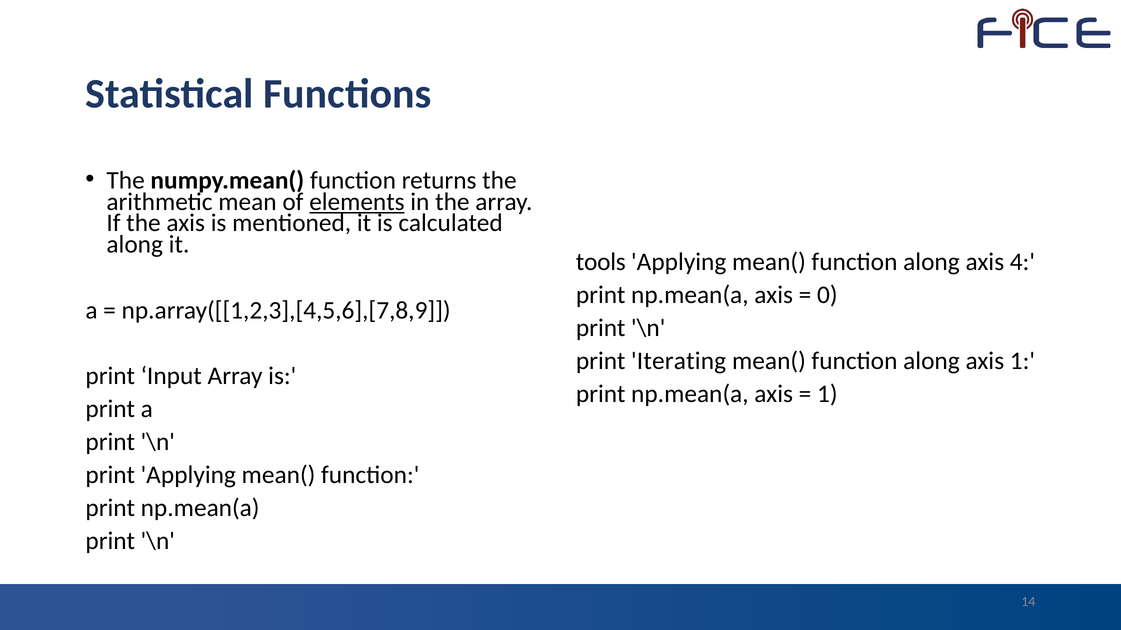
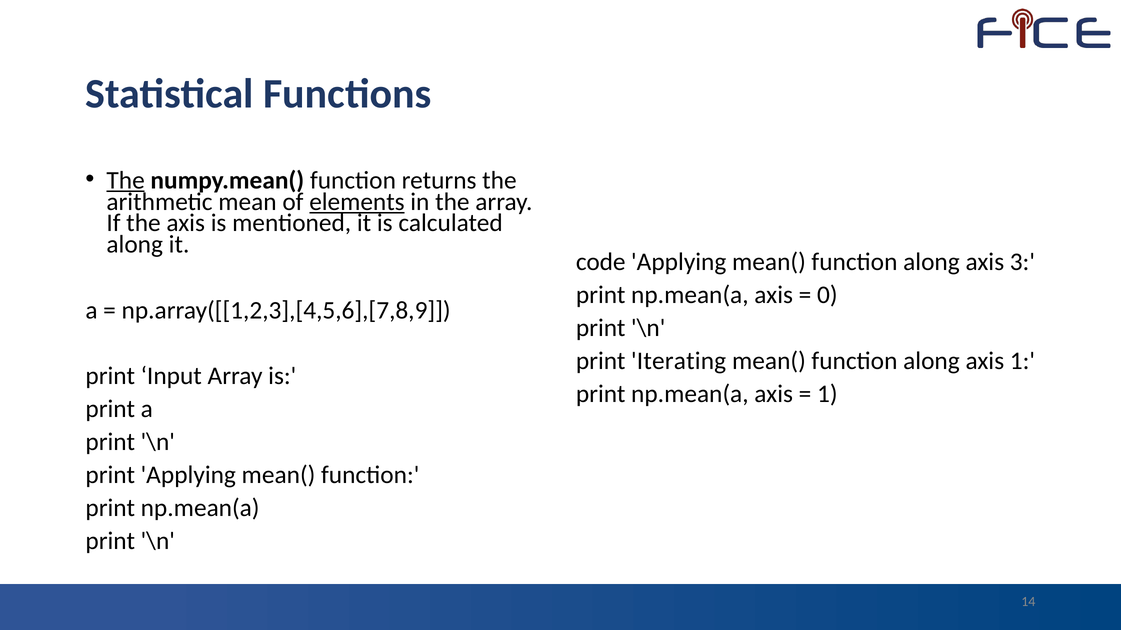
The at (126, 181) underline: none -> present
tools: tools -> code
4: 4 -> 3
